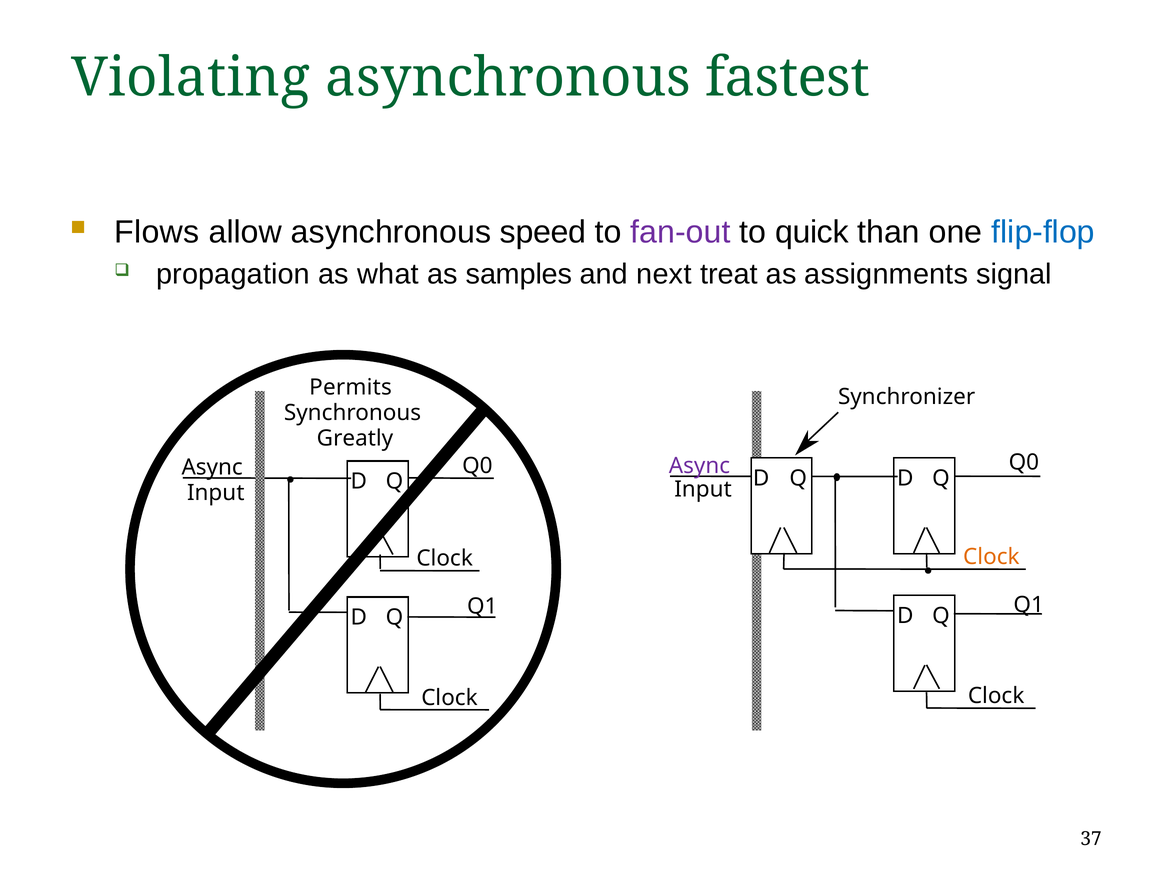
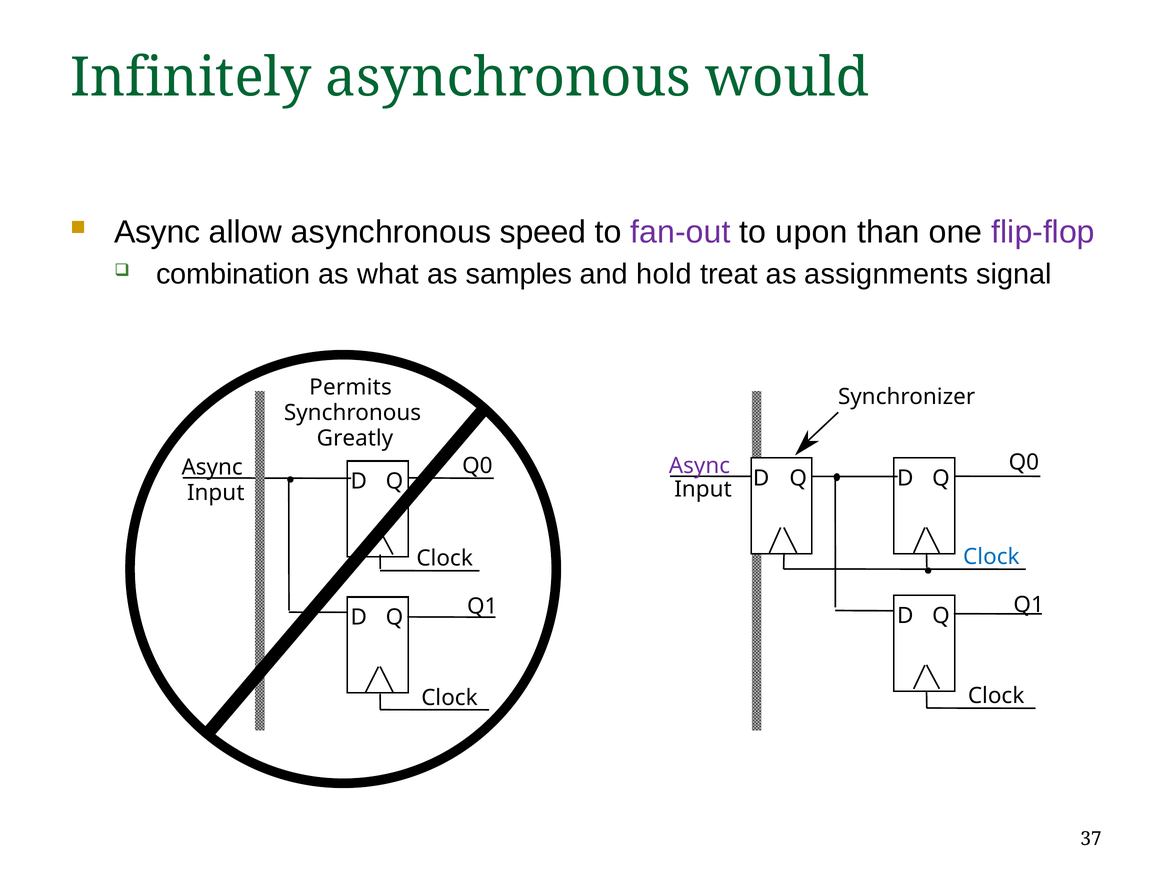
Violating: Violating -> Infinitely
fastest: fastest -> would
Flows at (157, 232): Flows -> Async
quick: quick -> upon
flip-flop colour: blue -> purple
propagation: propagation -> combination
next: next -> hold
Clock at (991, 557) colour: orange -> blue
